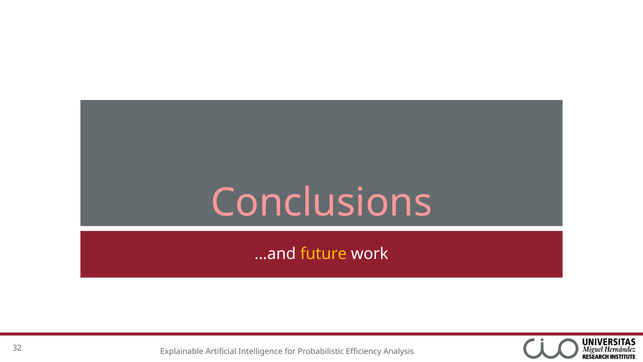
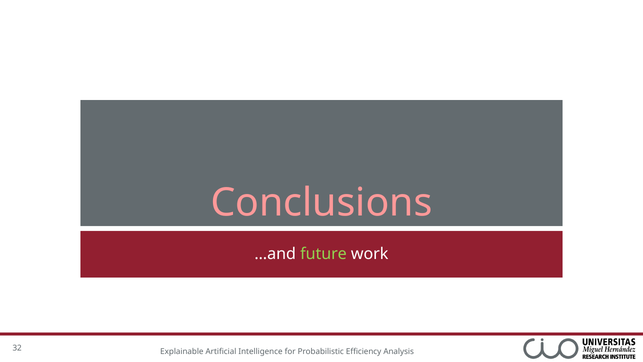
future colour: yellow -> light green
